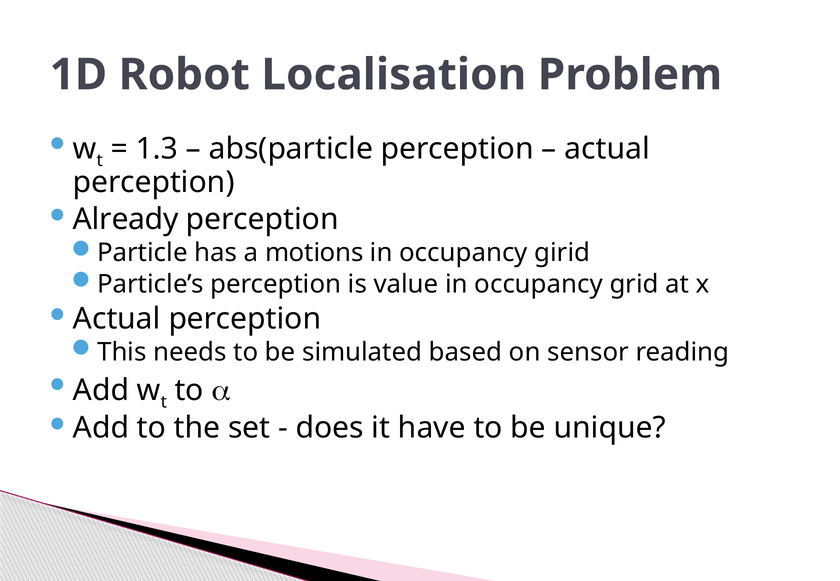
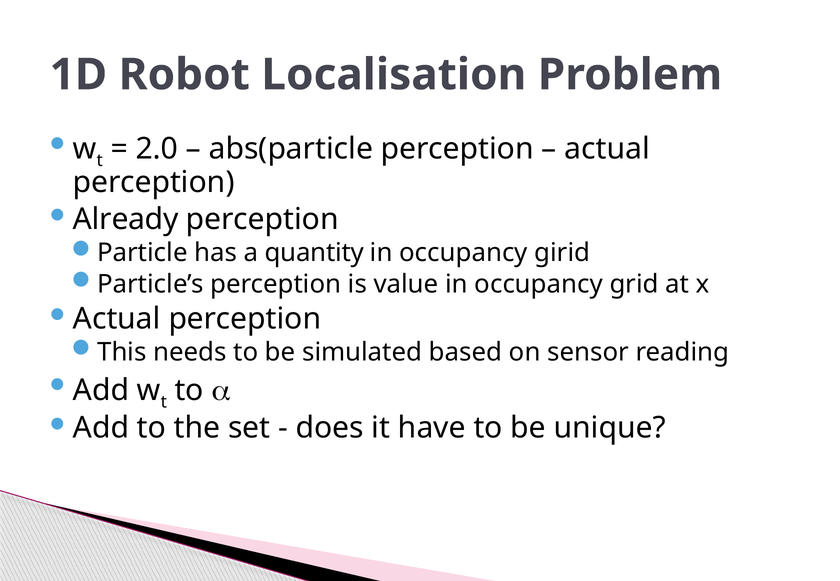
1.3: 1.3 -> 2.0
motions: motions -> quantity
